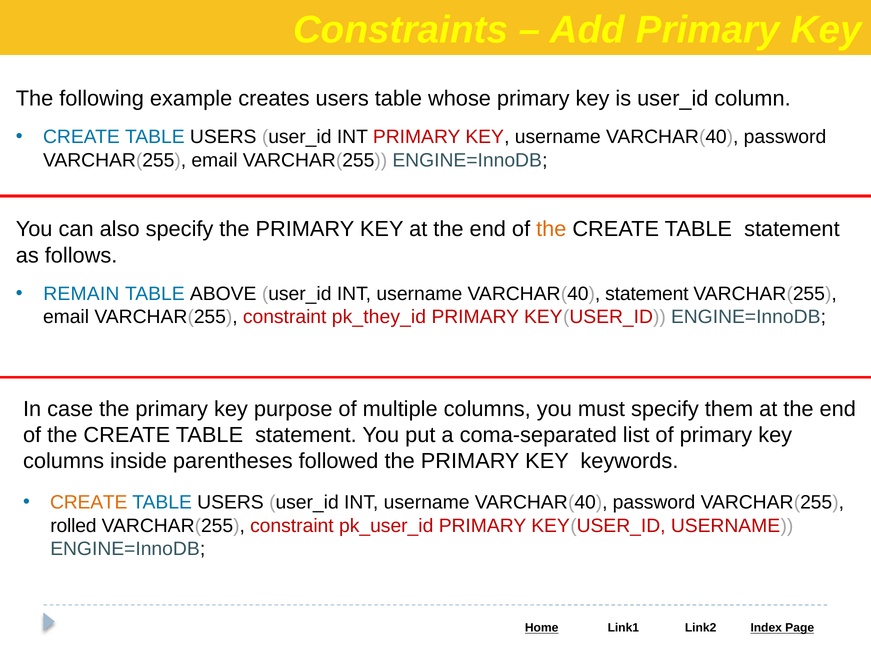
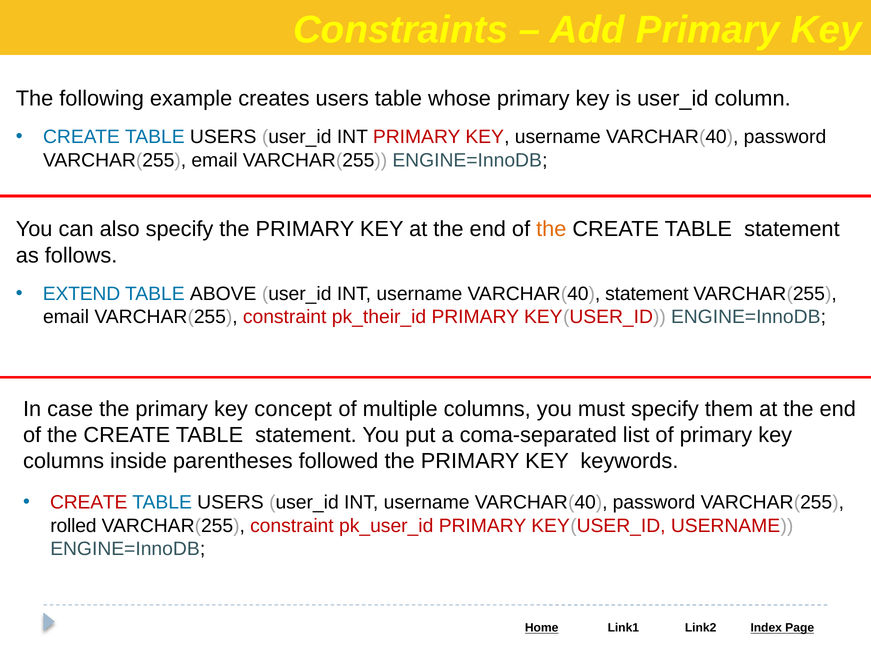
REMAIN: REMAIN -> EXTEND
pk_they_id: pk_they_id -> pk_their_id
purpose: purpose -> concept
CREATE at (89, 503) colour: orange -> red
